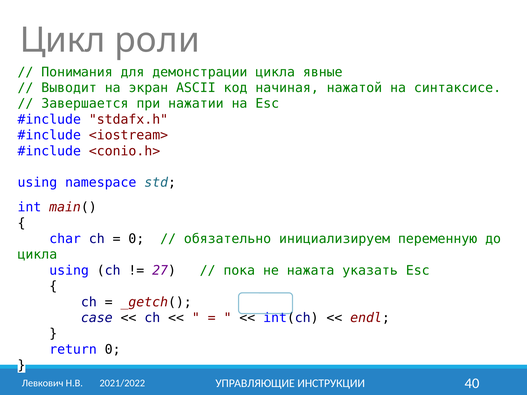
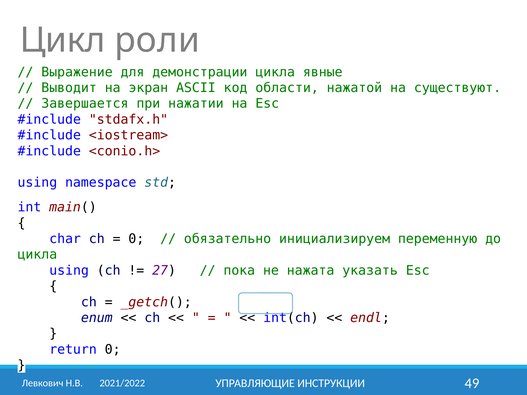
Понимания: Понимания -> Выражение
начиная: начиная -> области
синтаксисе: синтаксисе -> существуют
case: case -> enum
40: 40 -> 49
